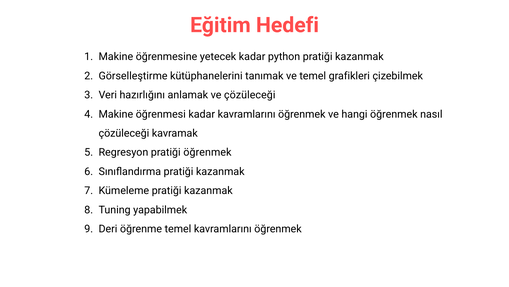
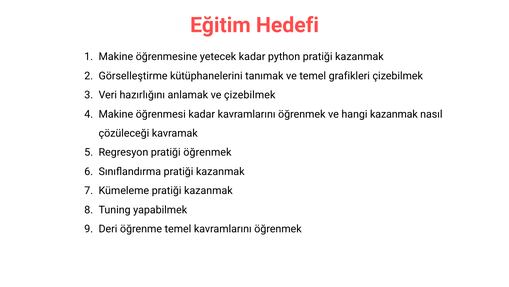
ve çözüleceği: çözüleceği -> çizebilmek
hangi öğrenmek: öğrenmek -> kazanmak
